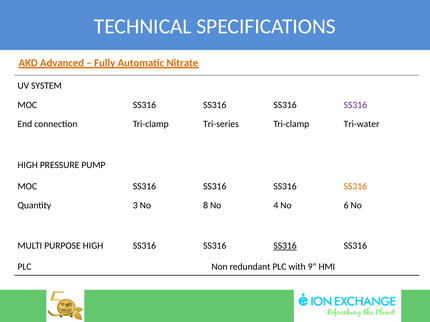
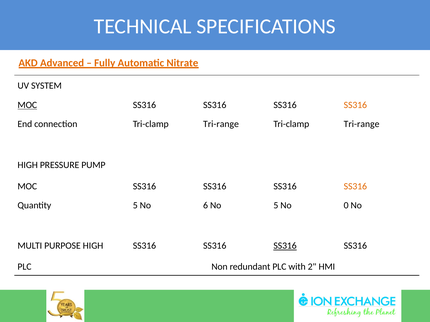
MOC at (27, 105) underline: none -> present
SS316 at (355, 105) colour: purple -> orange
connection Tri-clamp Tri-series: Tri-series -> Tri-range
Tri-water at (362, 124): Tri-water -> Tri-range
Quantity 3: 3 -> 5
8: 8 -> 6
No 4: 4 -> 5
6: 6 -> 0
9: 9 -> 2
